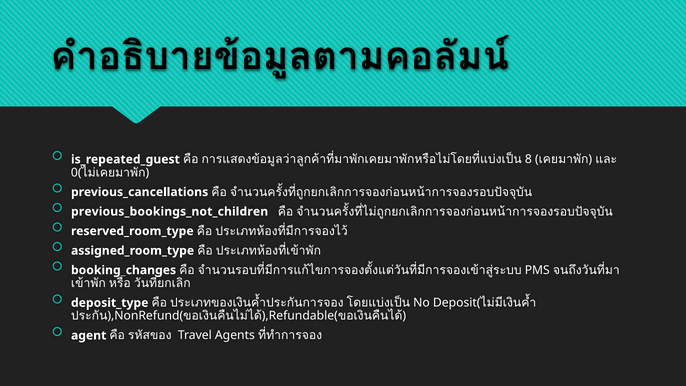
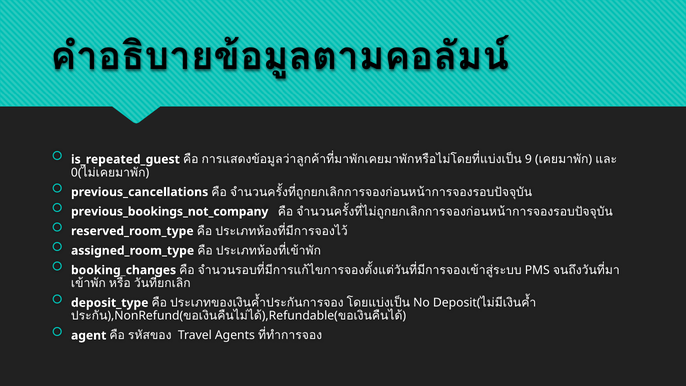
8: 8 -> 9
previous_bookings_not_children: previous_bookings_not_children -> previous_bookings_not_company
